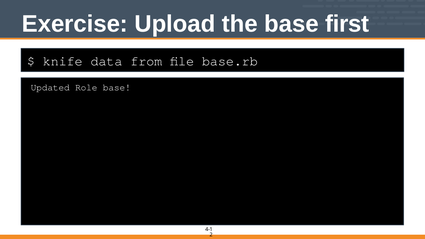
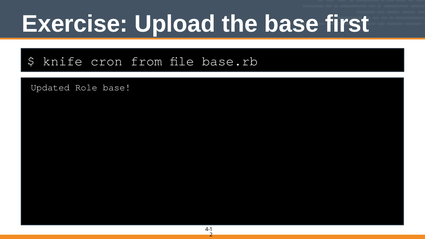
data: data -> cron
